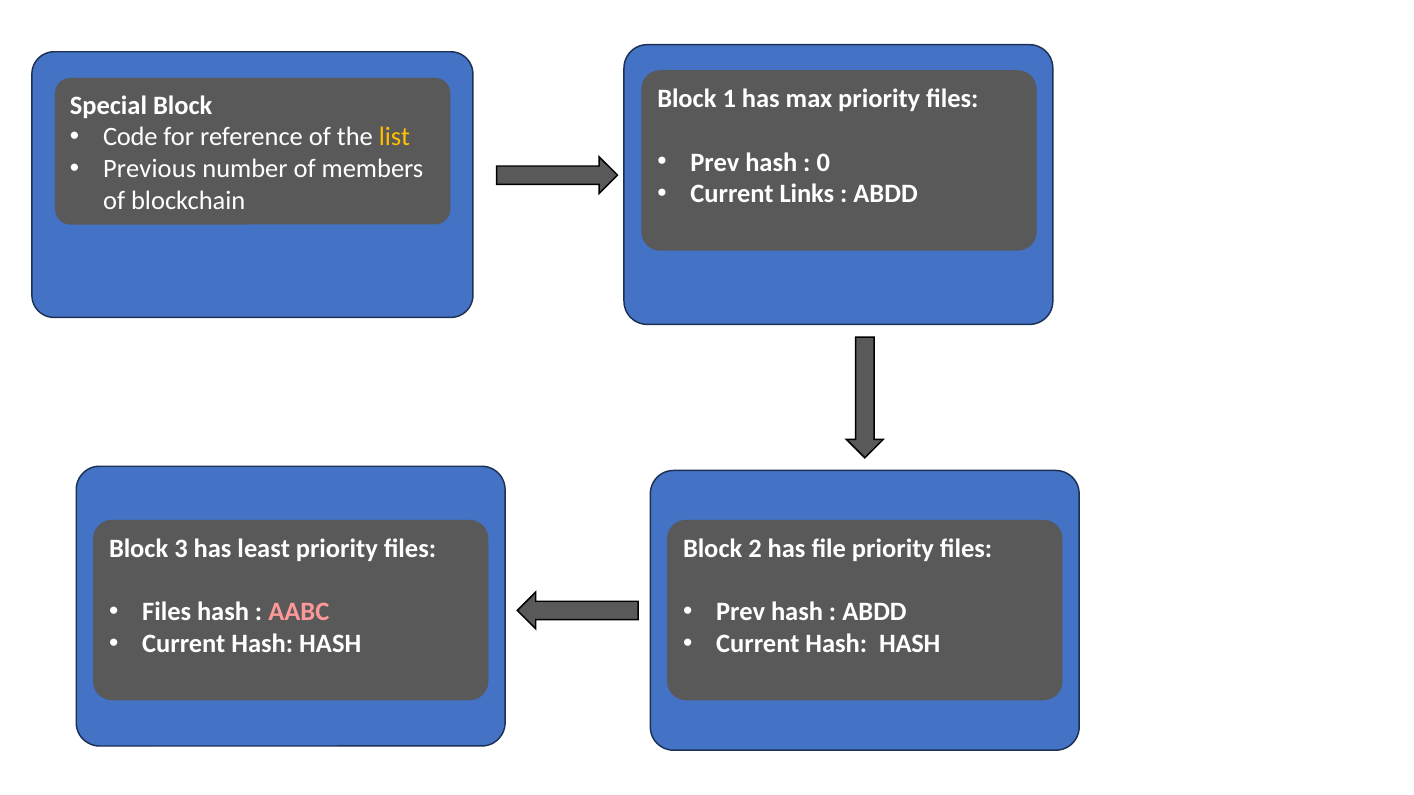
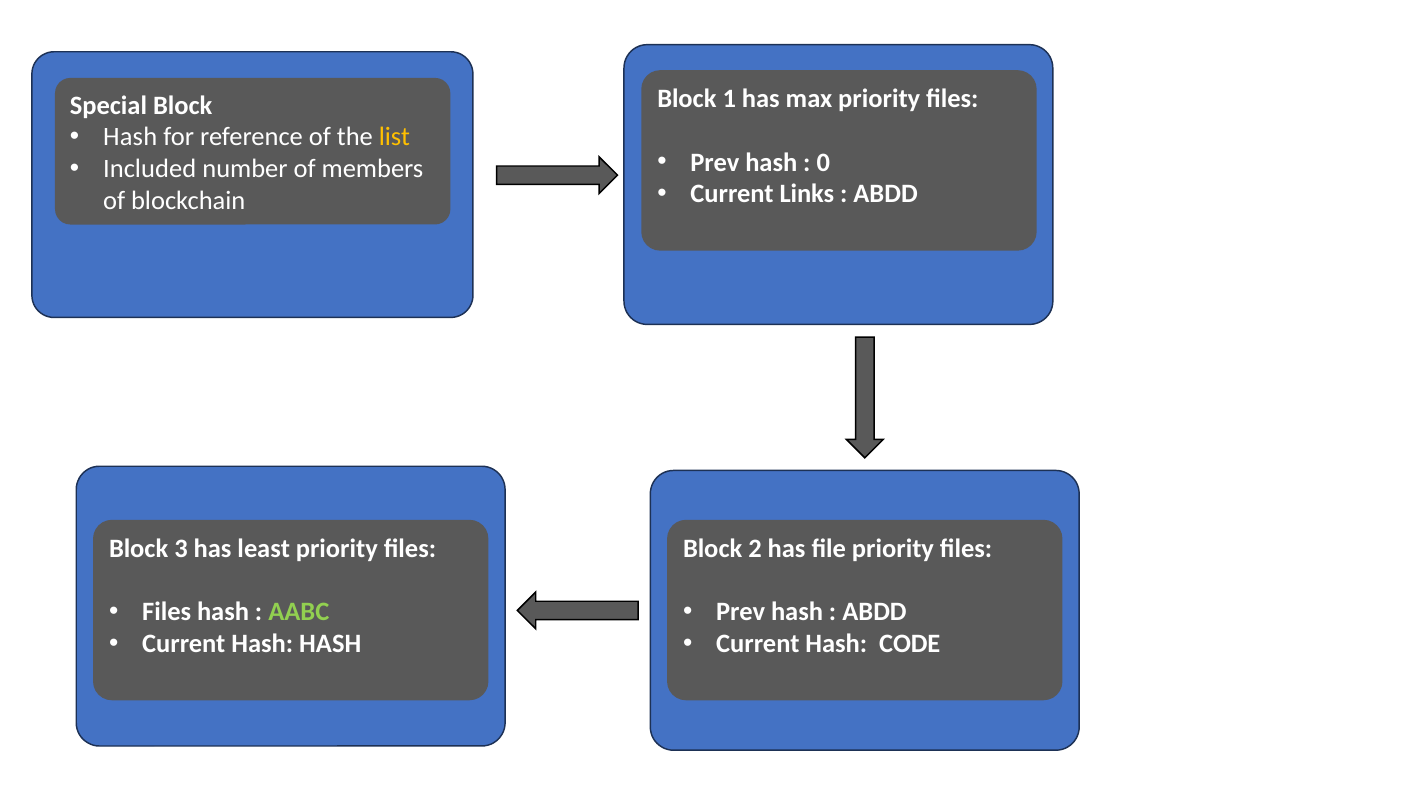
Code at (130, 137): Code -> Hash
Previous: Previous -> Included
AABC colour: pink -> light green
HASH at (910, 644): HASH -> CODE
